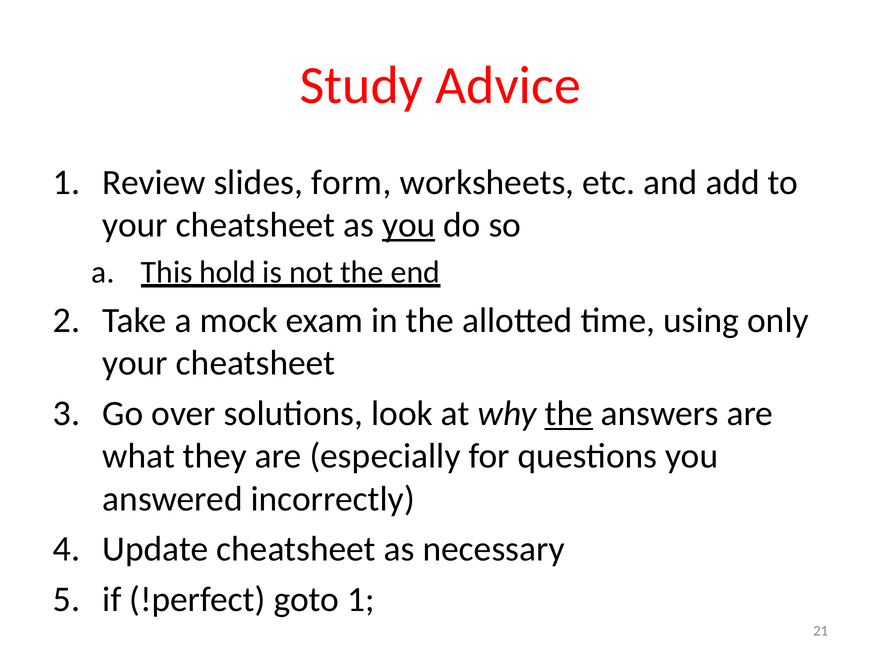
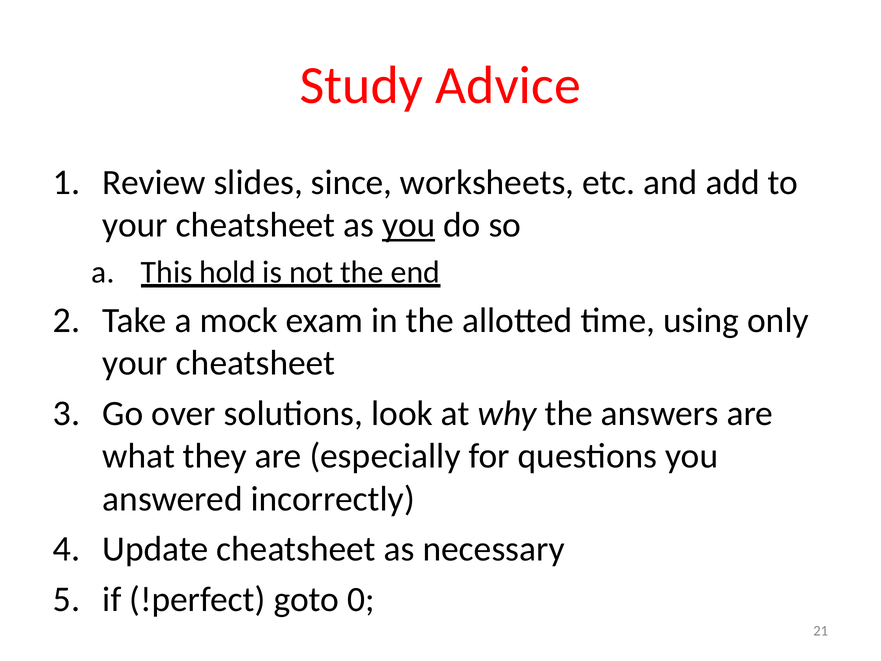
form: form -> since
the at (569, 413) underline: present -> none
goto 1: 1 -> 0
